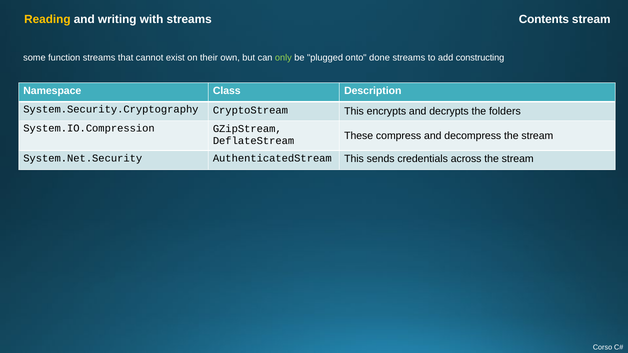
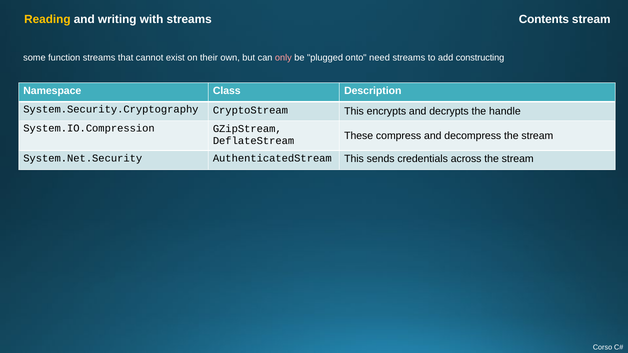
only colour: light green -> pink
done: done -> need
folders: folders -> handle
